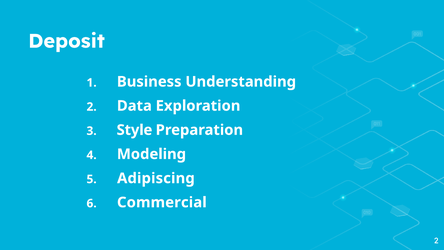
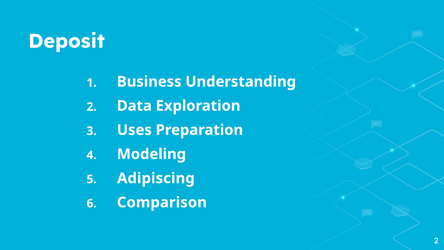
Style: Style -> Uses
Commercial: Commercial -> Comparison
